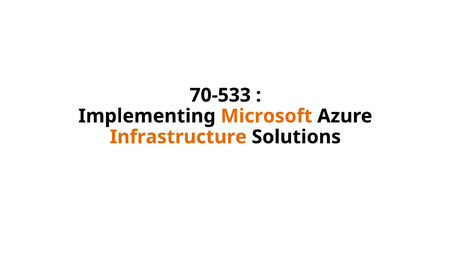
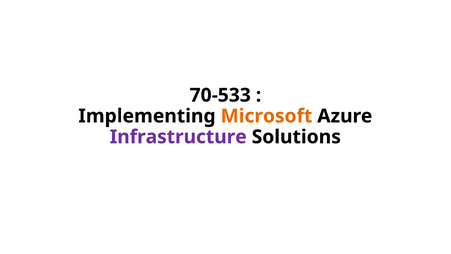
Infrastructure colour: orange -> purple
